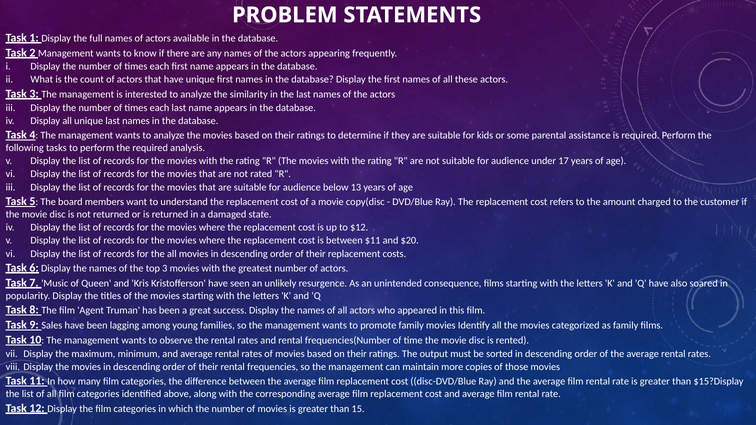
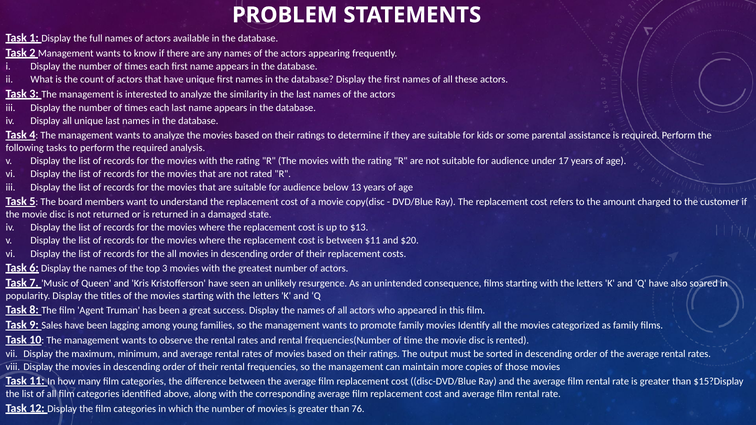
$12: $12 -> $13
15: 15 -> 76
